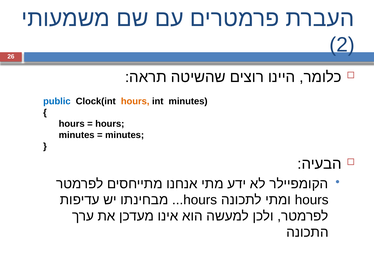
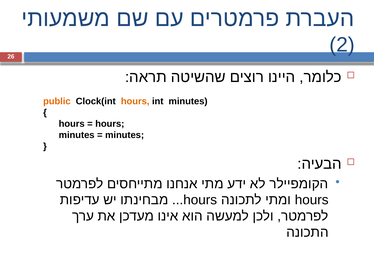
public colour: blue -> orange
